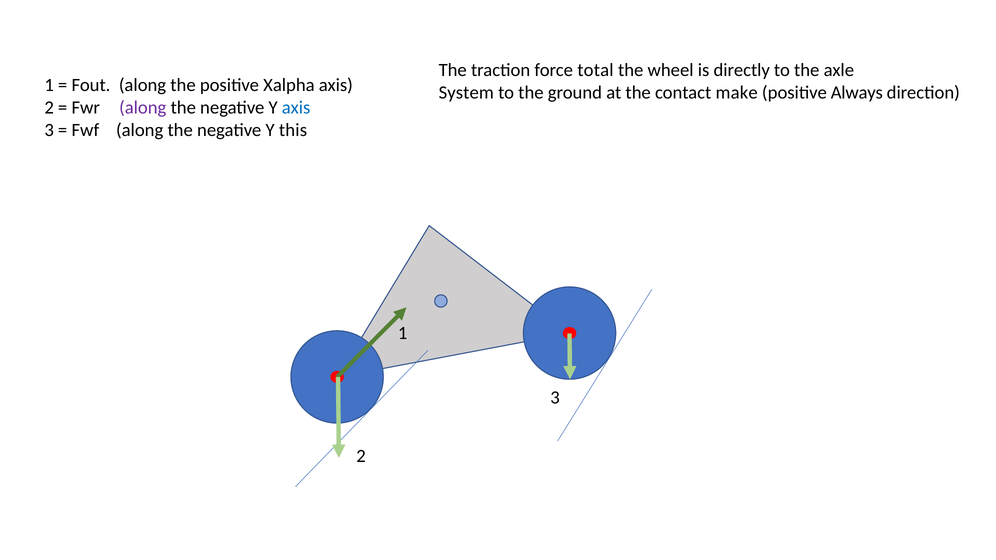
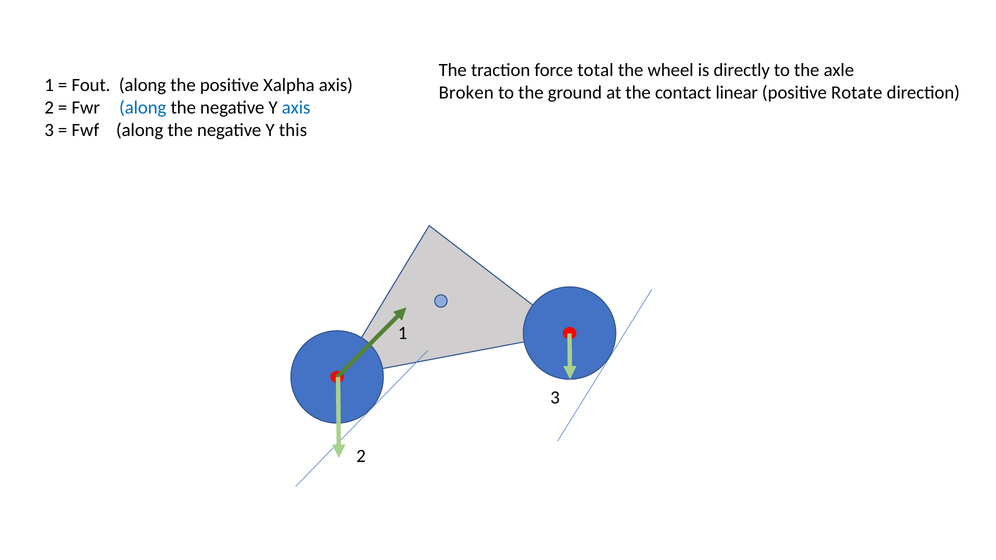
System: System -> Broken
make: make -> linear
Always: Always -> Rotate
along at (143, 108) colour: purple -> blue
